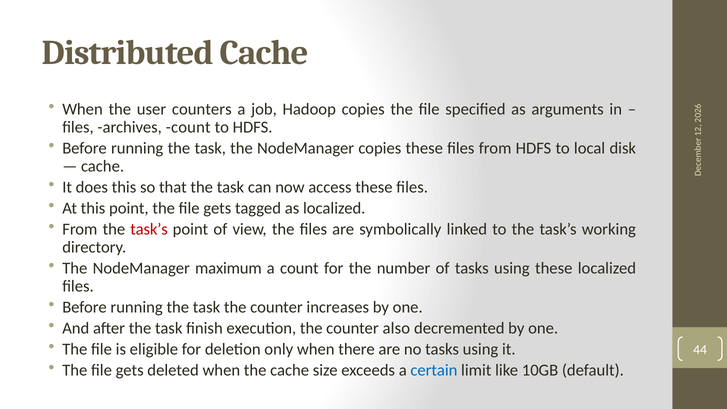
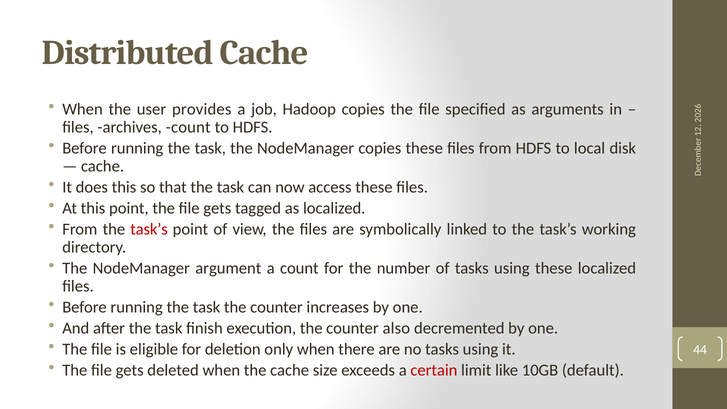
counters: counters -> provides
maximum: maximum -> argument
certain colour: blue -> red
